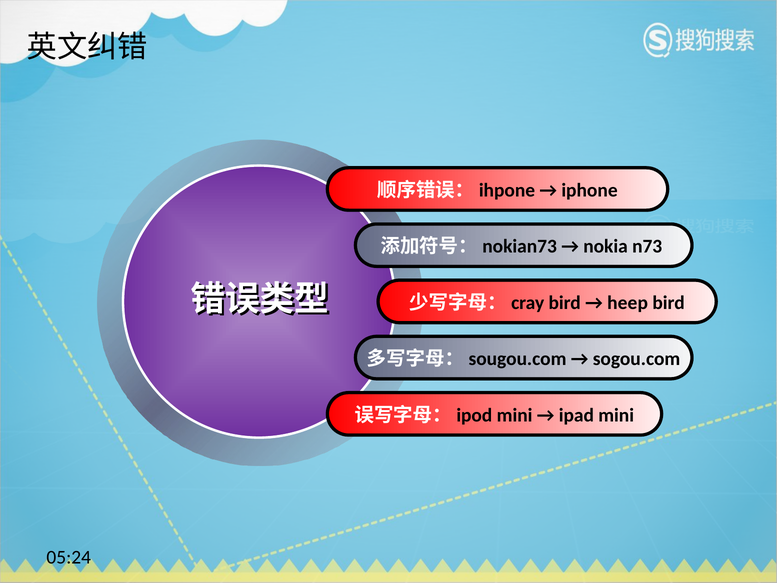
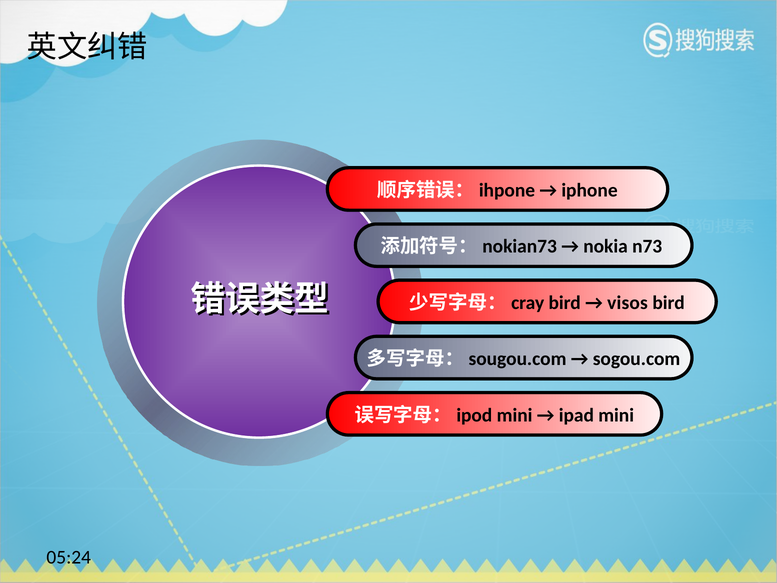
heep: heep -> visos
